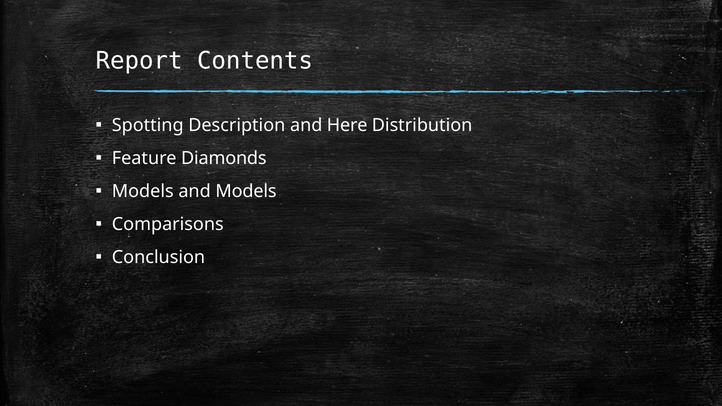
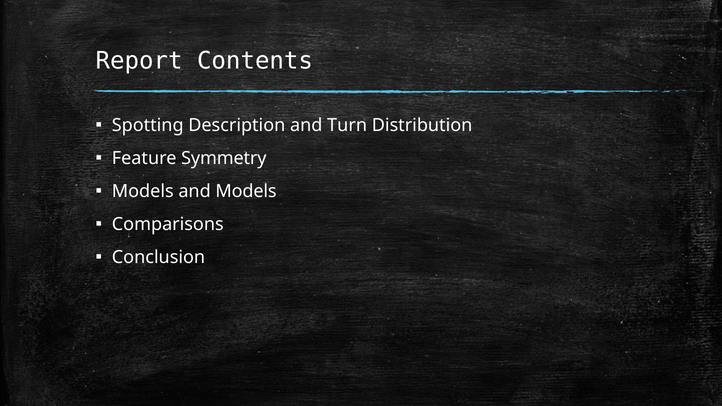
Here: Here -> Turn
Diamonds: Diamonds -> Symmetry
